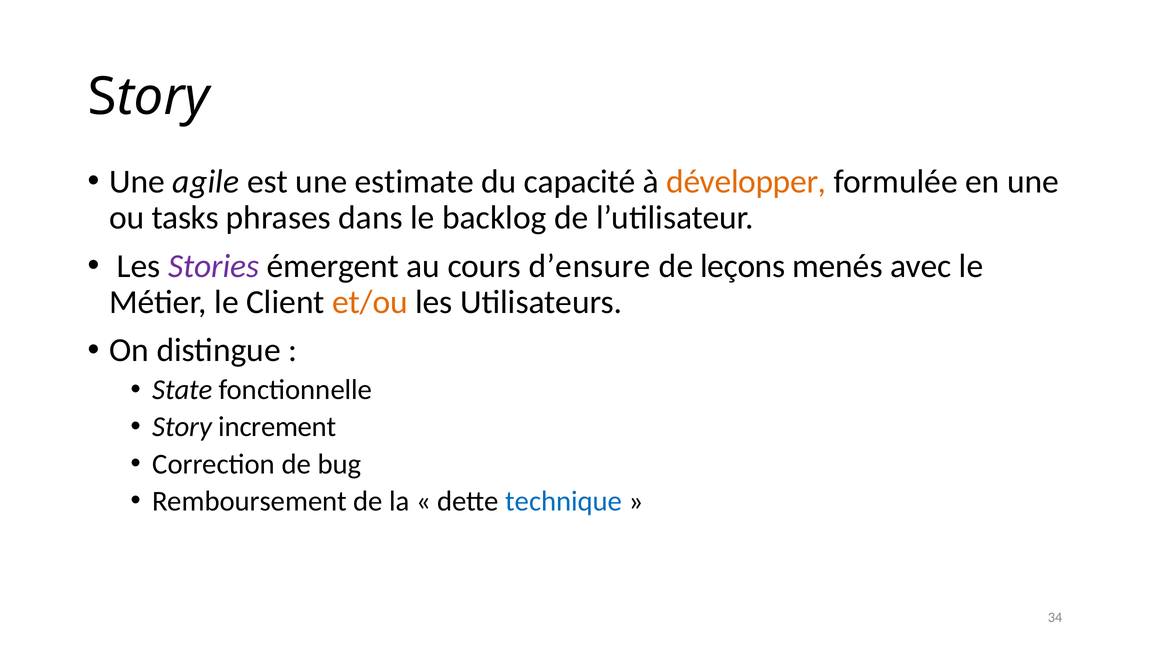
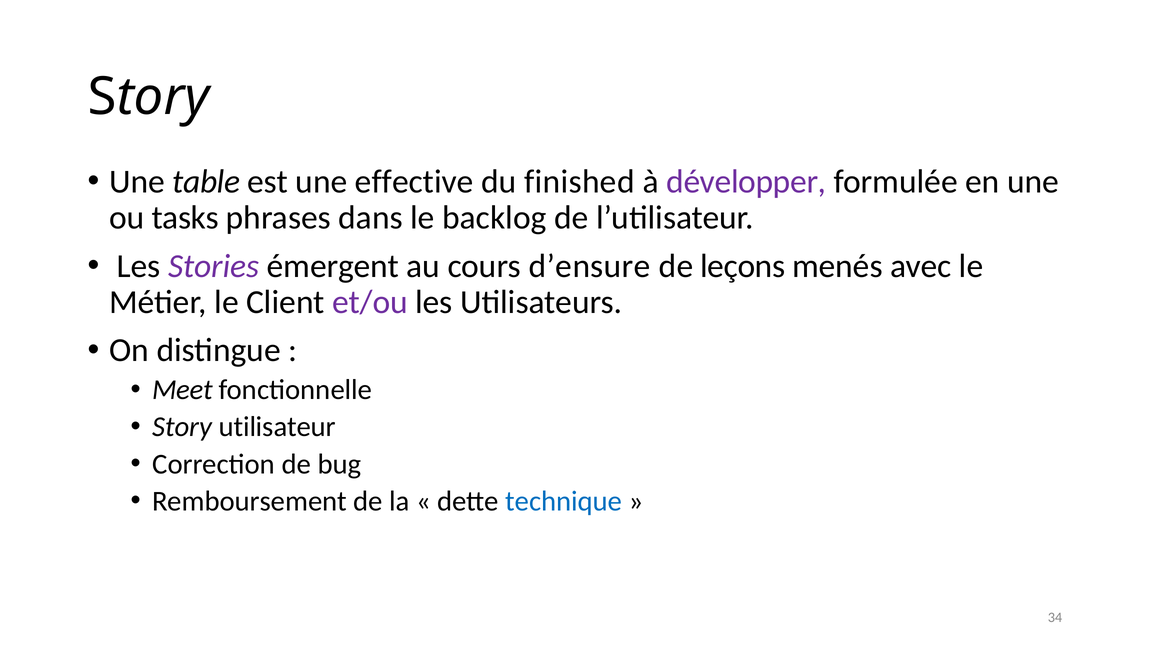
agile: agile -> table
estimate: estimate -> effective
capacité: capacité -> finished
développer colour: orange -> purple
et/ou colour: orange -> purple
State: State -> Meet
increment: increment -> utilisateur
